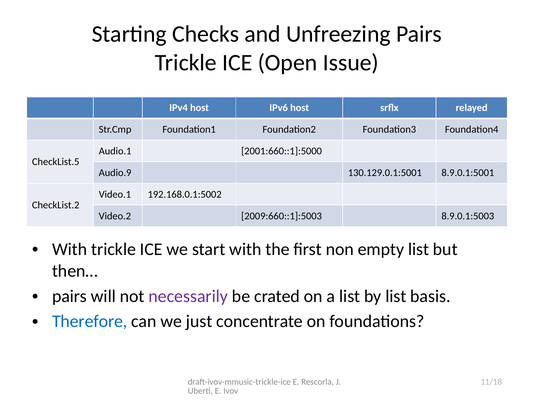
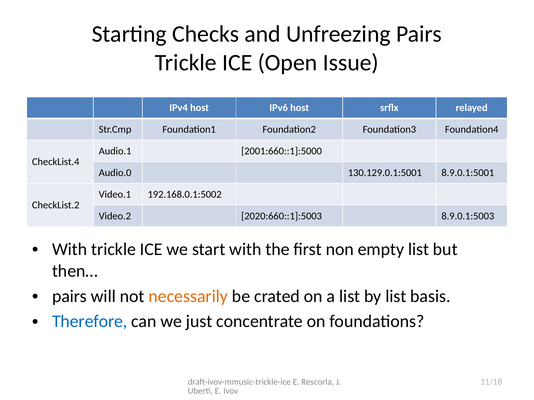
CheckList.5: CheckList.5 -> CheckList.4
Audio.9: Audio.9 -> Audio.0
2009:660::1]:5003: 2009:660::1]:5003 -> 2020:660::1]:5003
necessarily colour: purple -> orange
